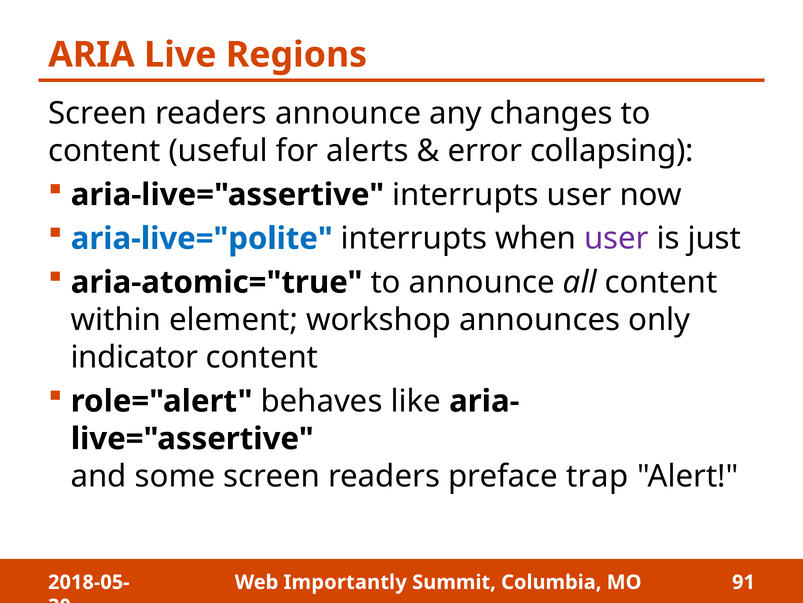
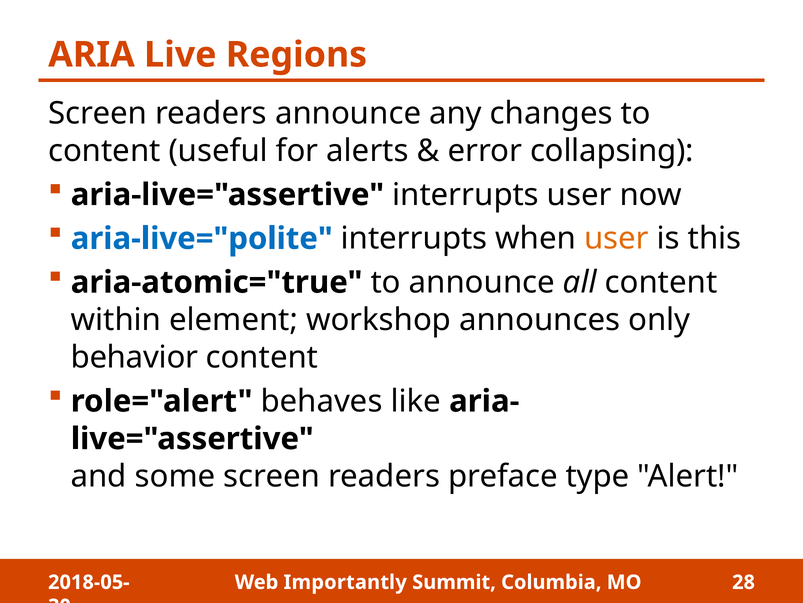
user at (616, 238) colour: purple -> orange
just: just -> this
indicator: indicator -> behavior
trap: trap -> type
91: 91 -> 28
